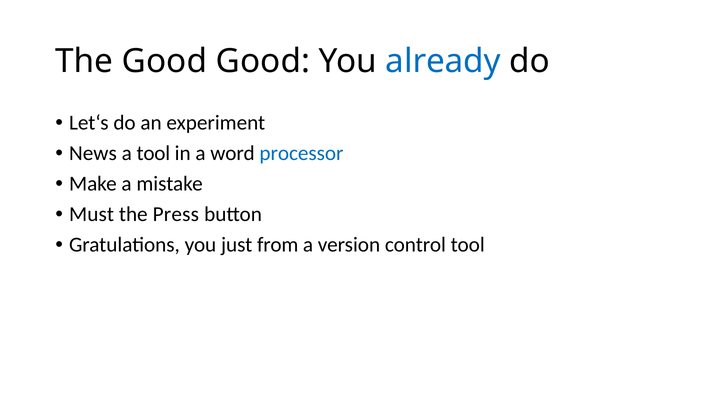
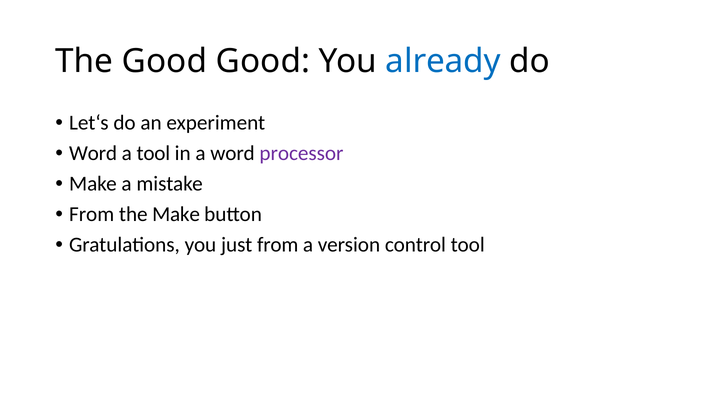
News at (93, 153): News -> Word
processor colour: blue -> purple
Must at (92, 214): Must -> From
the Press: Press -> Make
